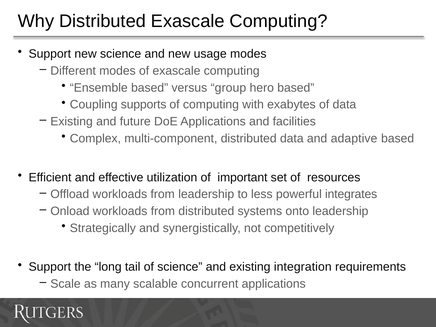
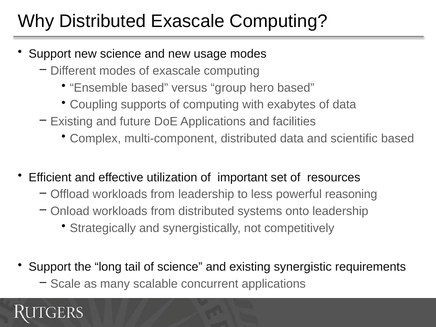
adaptive: adaptive -> scientific
integrates: integrates -> reasoning
integration: integration -> synergistic
